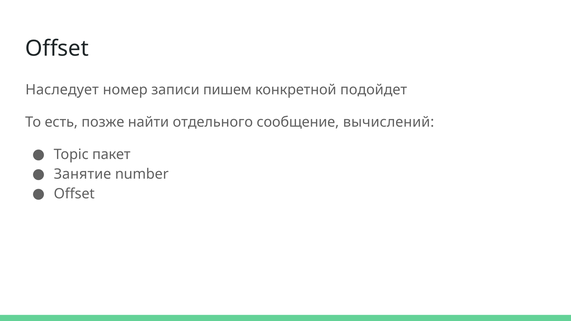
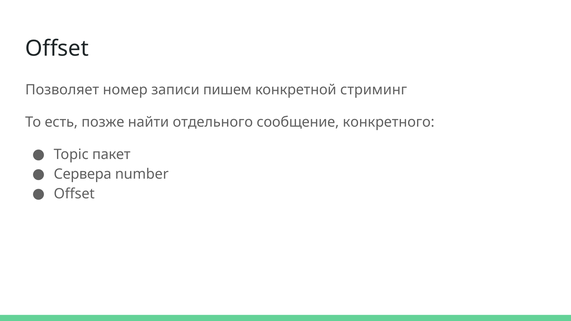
Наследует: Наследует -> Позволяет
подойдет: подойдет -> стриминг
вычислений: вычислений -> конкретного
Занятие: Занятие -> Сервера
